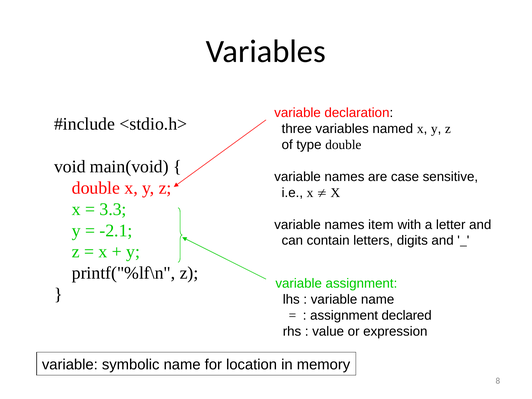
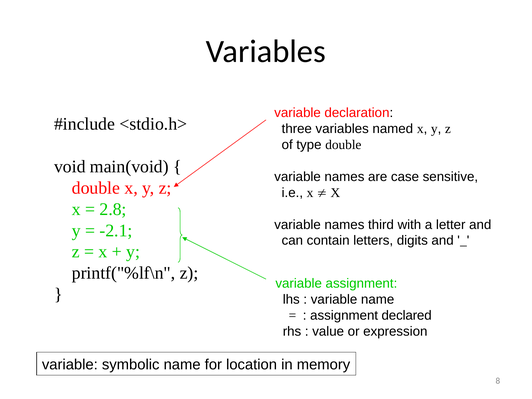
3.3: 3.3 -> 2.8
item: item -> third
